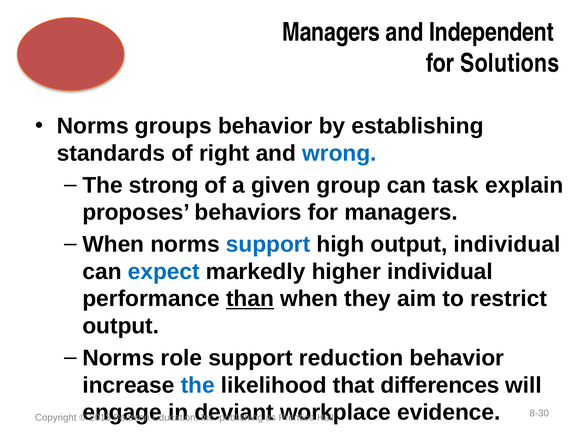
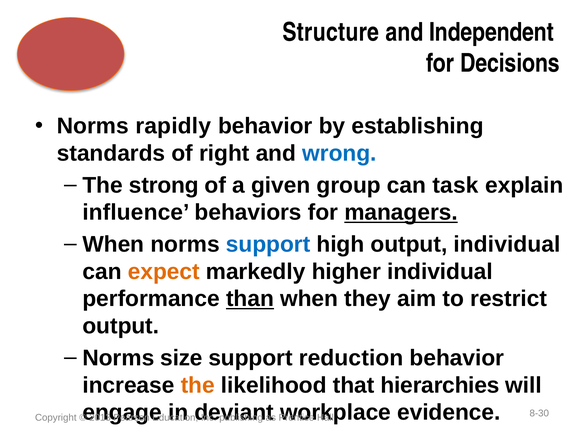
Managers at (331, 32): Managers -> Structure
Solutions: Solutions -> Decisions
groups: groups -> rapidly
proposes: proposes -> influence
managers at (401, 212) underline: none -> present
expect colour: blue -> orange
role: role -> size
the at (198, 385) colour: blue -> orange
differences: differences -> hierarchies
